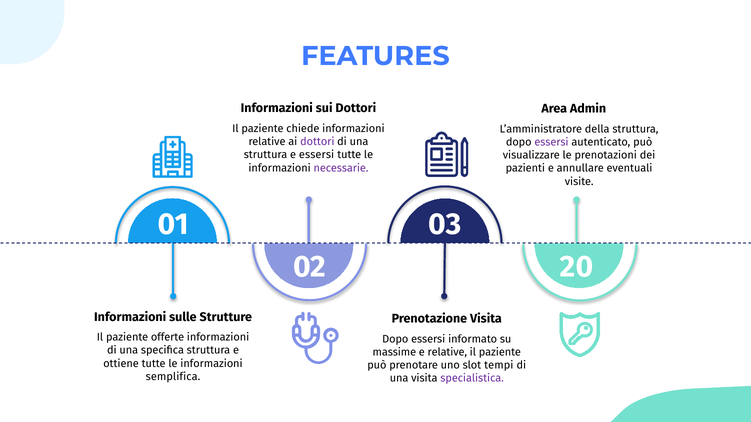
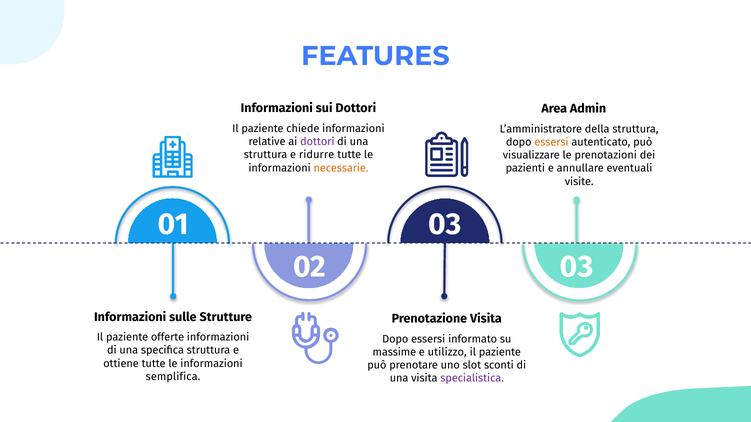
essersi at (551, 142) colour: purple -> orange
e essersi: essersi -> ridurre
necessarie colour: purple -> orange
02 20: 20 -> 03
e relative: relative -> utilizzo
tempi: tempi -> sconti
